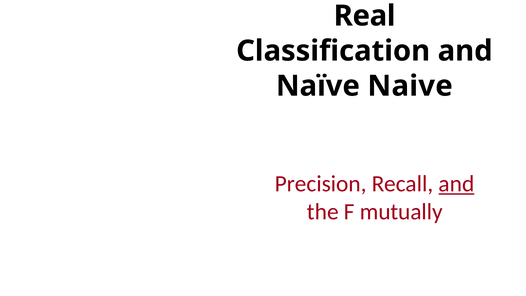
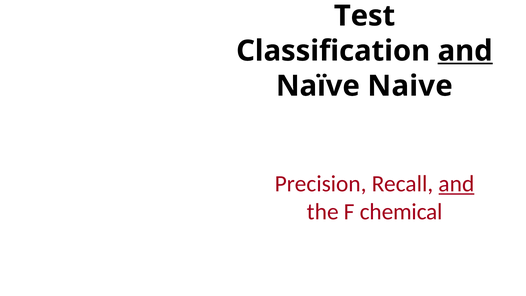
Real: Real -> Test
and at (465, 51) underline: none -> present
mutually: mutually -> chemical
